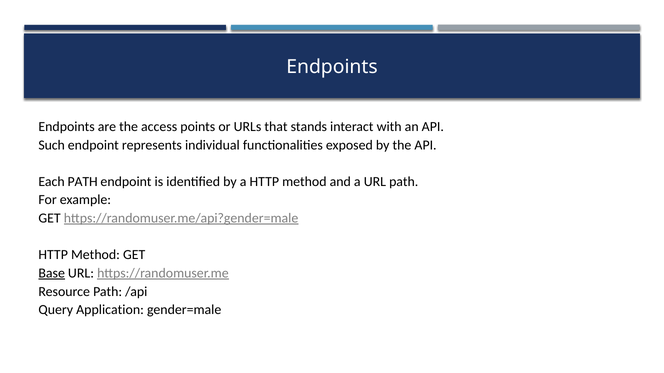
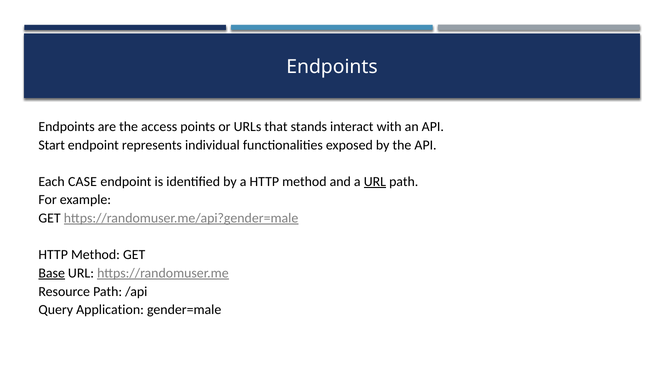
Such: Such -> Start
Each PATH: PATH -> CASE
URL at (375, 182) underline: none -> present
